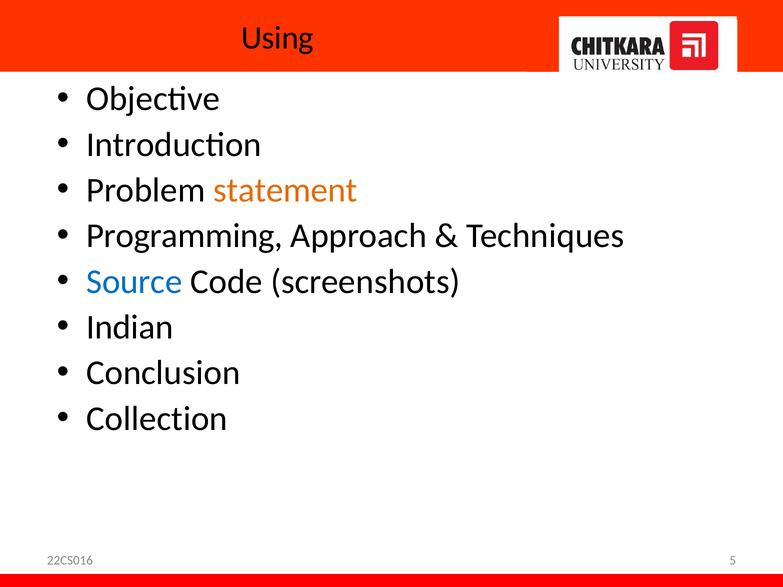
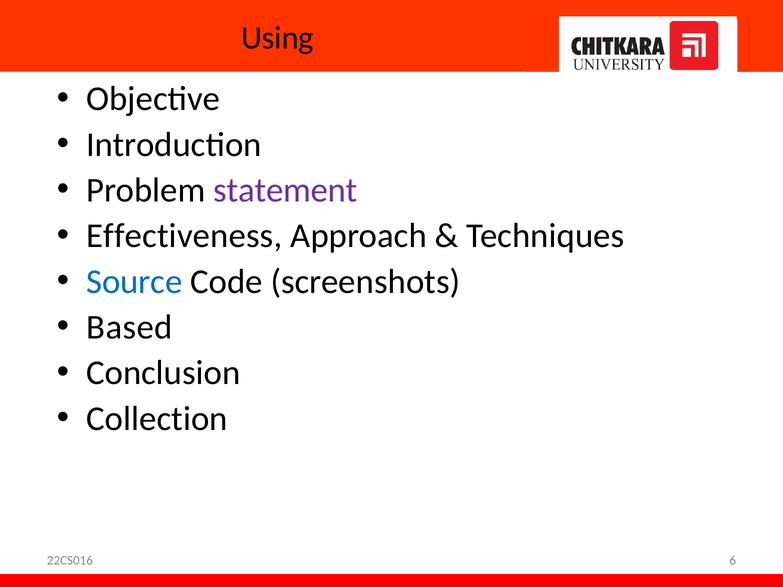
statement colour: orange -> purple
Programming: Programming -> Effectiveness
Indian: Indian -> Based
5: 5 -> 6
